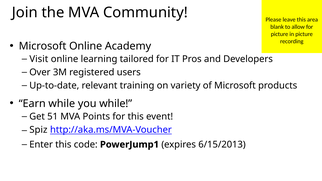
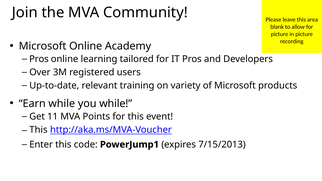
Visit at (39, 59): Visit -> Pros
51: 51 -> 11
Spiz at (38, 130): Spiz -> This
6/15/2013: 6/15/2013 -> 7/15/2013
